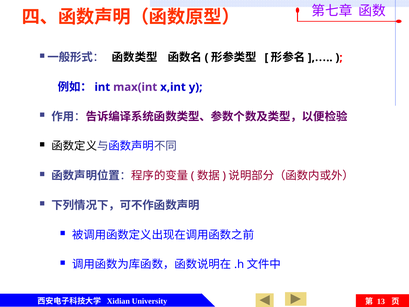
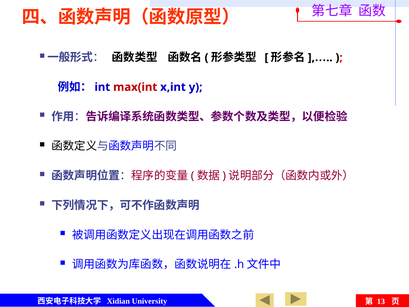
max(int colour: purple -> red
